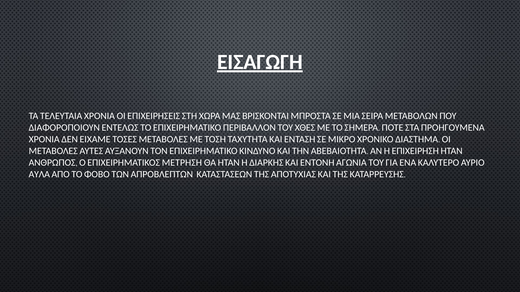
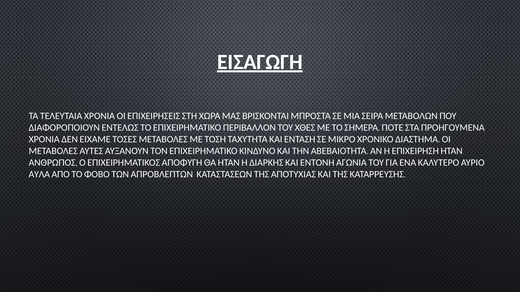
ΜΕΤΡΗΣΗ: ΜΕΤΡΗΣΗ -> ΑΠΟΦΥΓΗ
